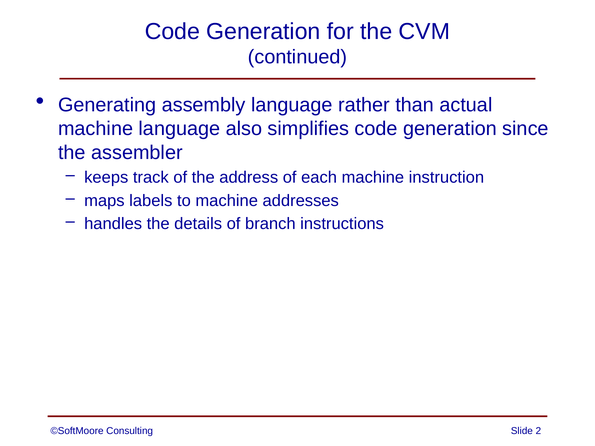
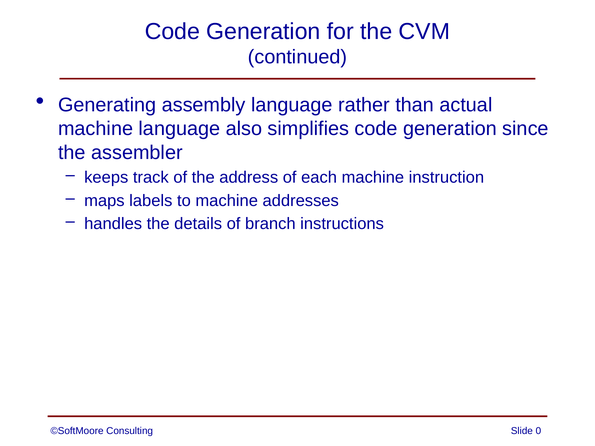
2: 2 -> 0
